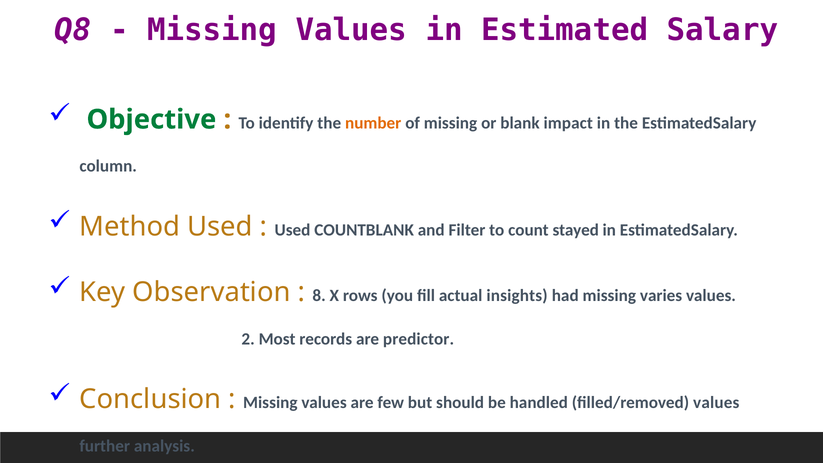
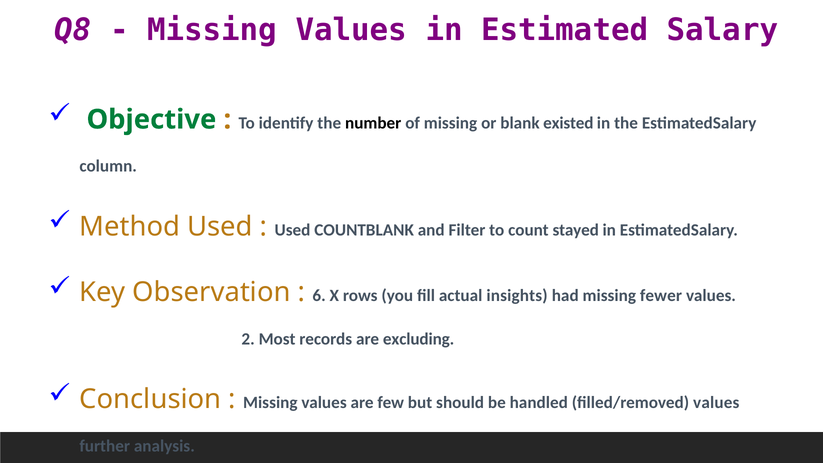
number colour: orange -> black
impact: impact -> existed
8: 8 -> 6
varies: varies -> fewer
predictor: predictor -> excluding
